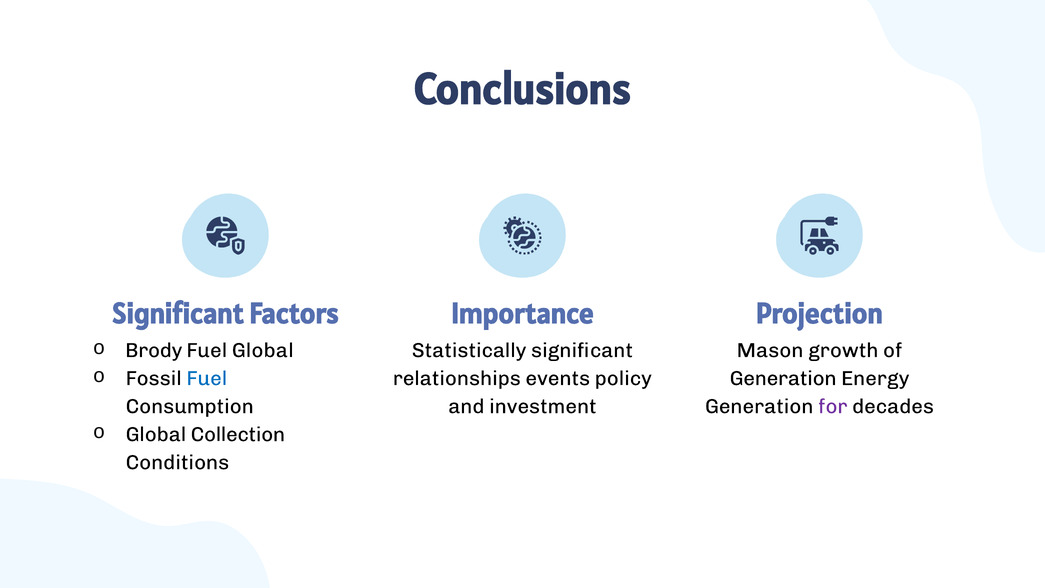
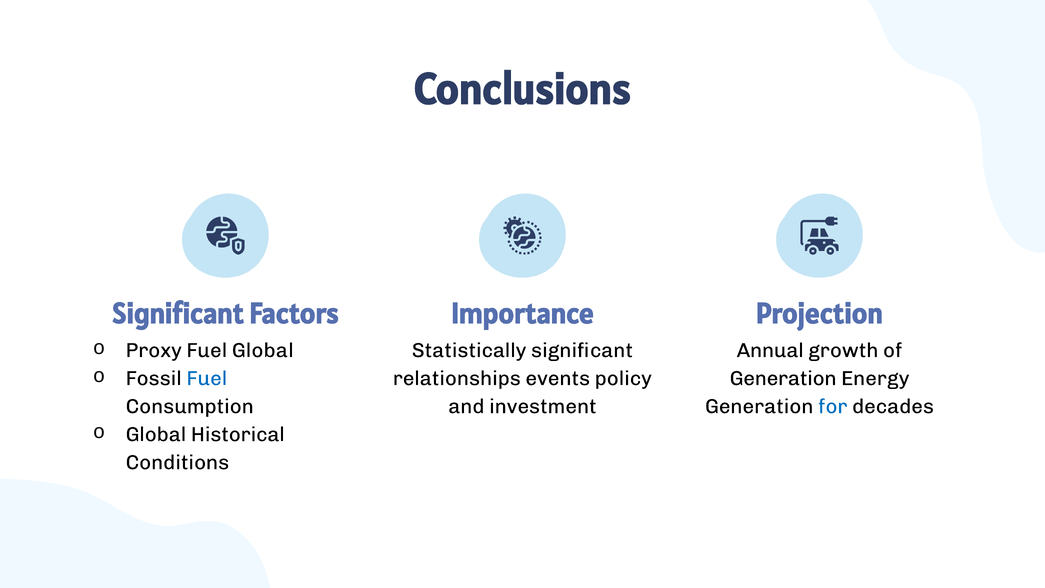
Brody: Brody -> Proxy
Mason: Mason -> Annual
for colour: purple -> blue
Collection: Collection -> Historical
